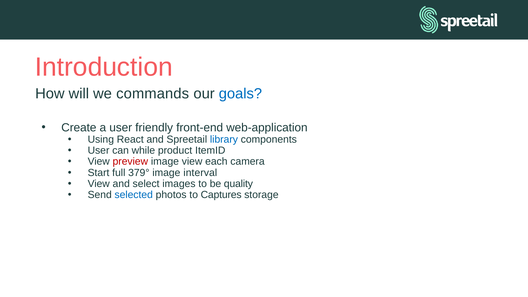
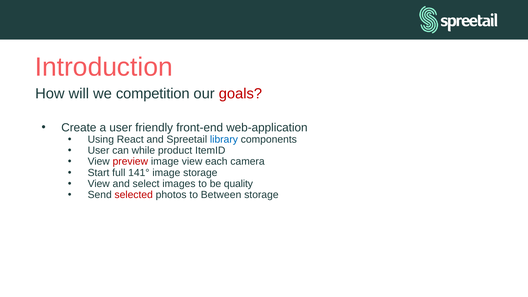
commands: commands -> competition
goals colour: blue -> red
379°: 379° -> 141°
image interval: interval -> storage
selected colour: blue -> red
Captures: Captures -> Between
